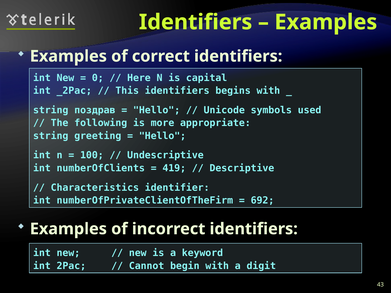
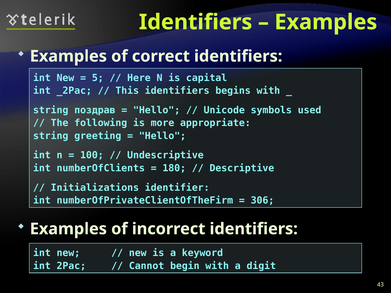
0: 0 -> 5
419: 419 -> 180
Characteristics: Characteristics -> Initializations
692: 692 -> 306
